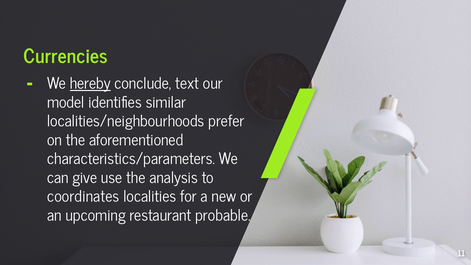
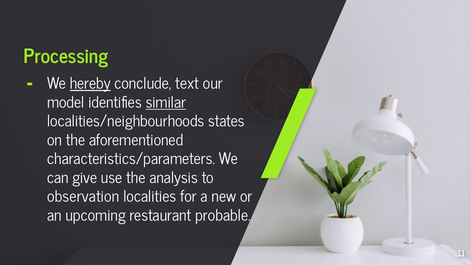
Currencies: Currencies -> Processing
similar underline: none -> present
prefer: prefer -> states
coordinates: coordinates -> observation
